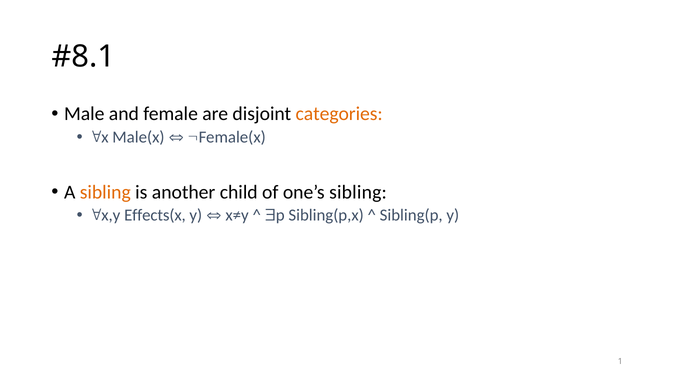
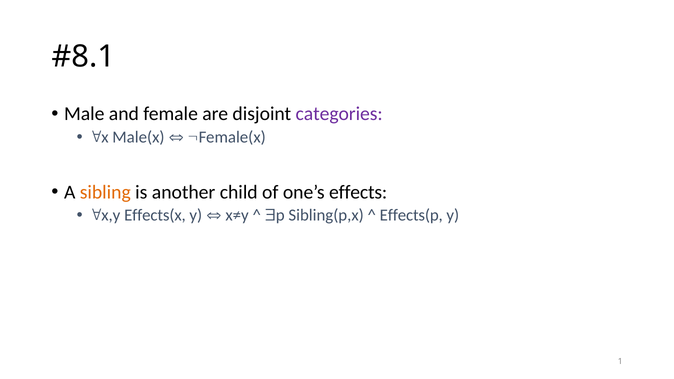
categories colour: orange -> purple
one’s sibling: sibling -> effects
Sibling(p: Sibling(p -> Effects(p
